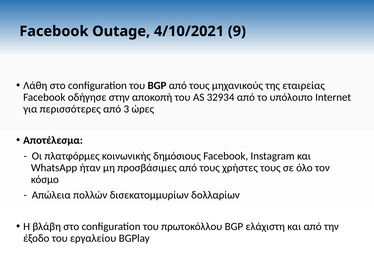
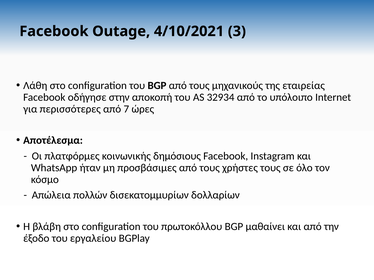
9: 9 -> 3
3: 3 -> 7
ελάχιστη: ελάχιστη -> μαθαίνει
